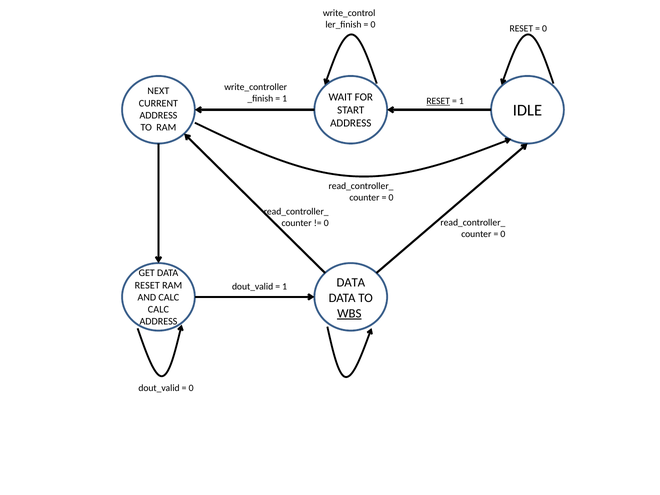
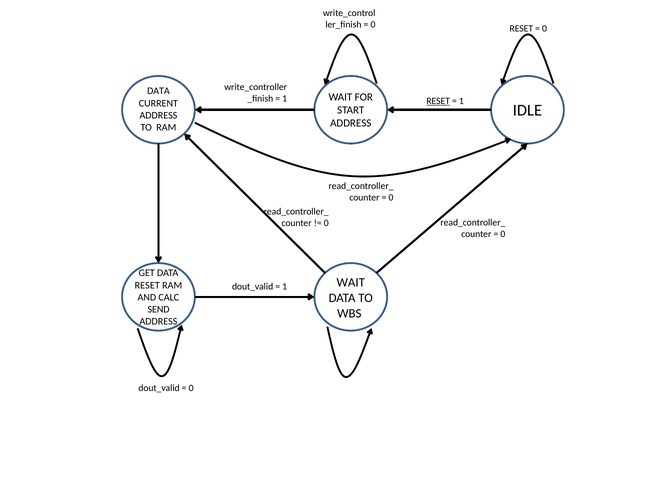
NEXT at (158, 91): NEXT -> DATA
DATA at (351, 283): DATA -> WAIT
CALC at (158, 309): CALC -> SEND
WBS underline: present -> none
